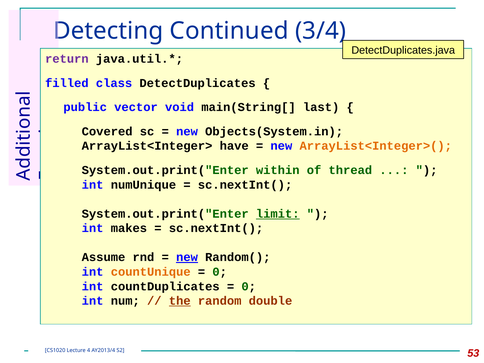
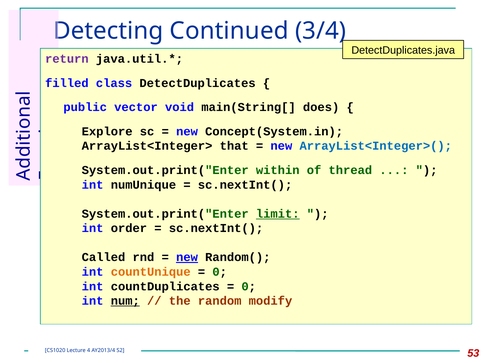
last: last -> does
Covered: Covered -> Explore
Objects(System.in: Objects(System.in -> Concept(System.in
have: have -> that
ArrayList<Integer>( colour: orange -> blue
makes: makes -> order
Assume: Assume -> Called
num underline: none -> present
the underline: present -> none
double: double -> modify
